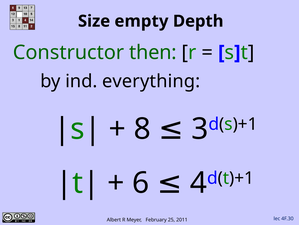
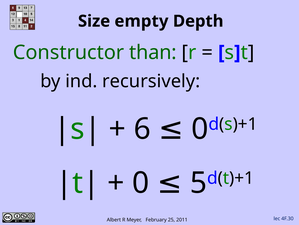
then: then -> than
everything: everything -> recursively
8: 8 -> 6
3 at (200, 129): 3 -> 0
6 at (141, 182): 6 -> 0
4: 4 -> 5
